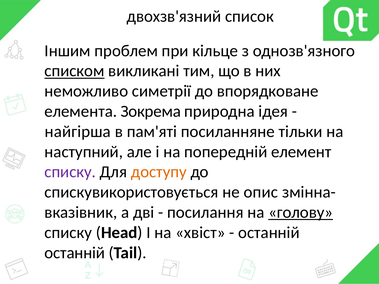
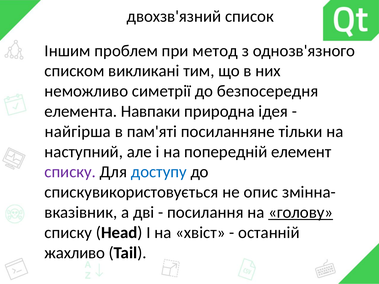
кільце: кільце -> метод
списком underline: present -> none
впорядковане: впорядковане -> безпосередня
Зокрема: Зокрема -> Навпаки
доступу colour: orange -> blue
останній at (75, 253): останній -> жахливо
